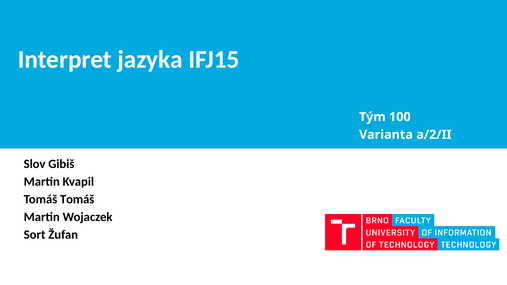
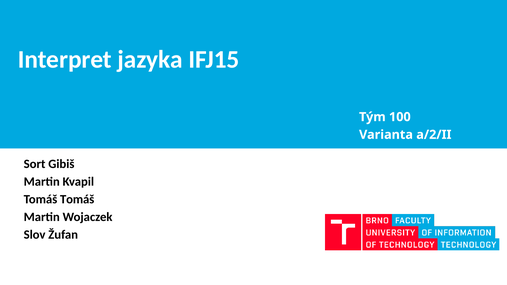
Slov: Slov -> Sort
Sort: Sort -> Slov
